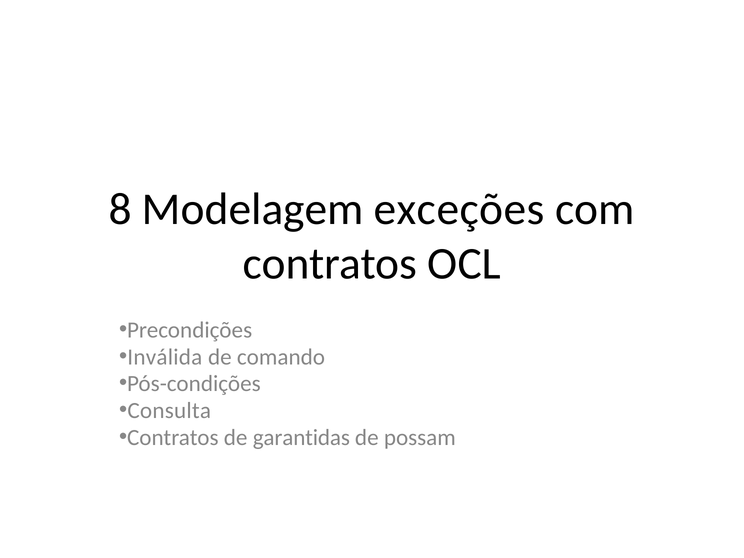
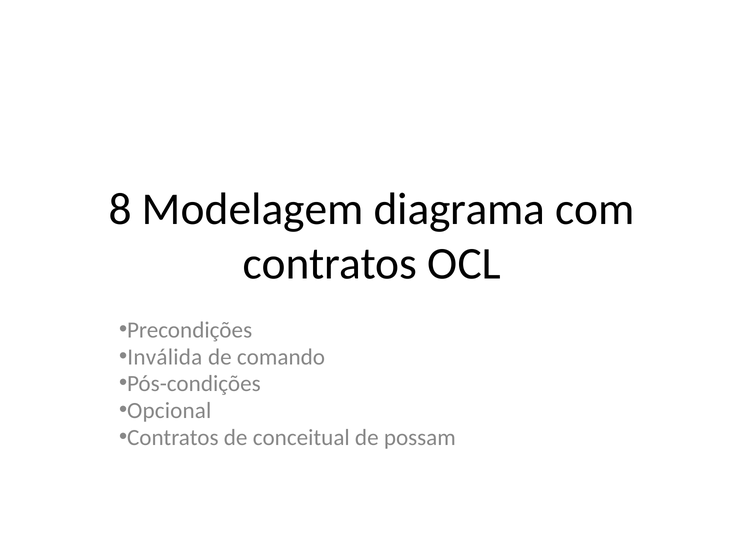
exceções: exceções -> diagrama
Consulta: Consulta -> Opcional
garantidas: garantidas -> conceitual
